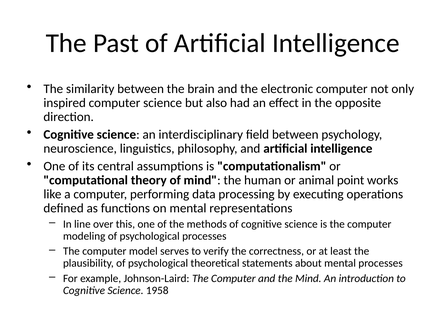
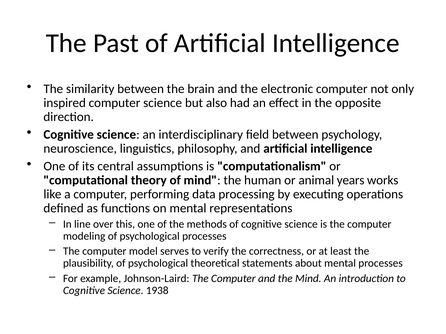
point: point -> years
1958: 1958 -> 1938
